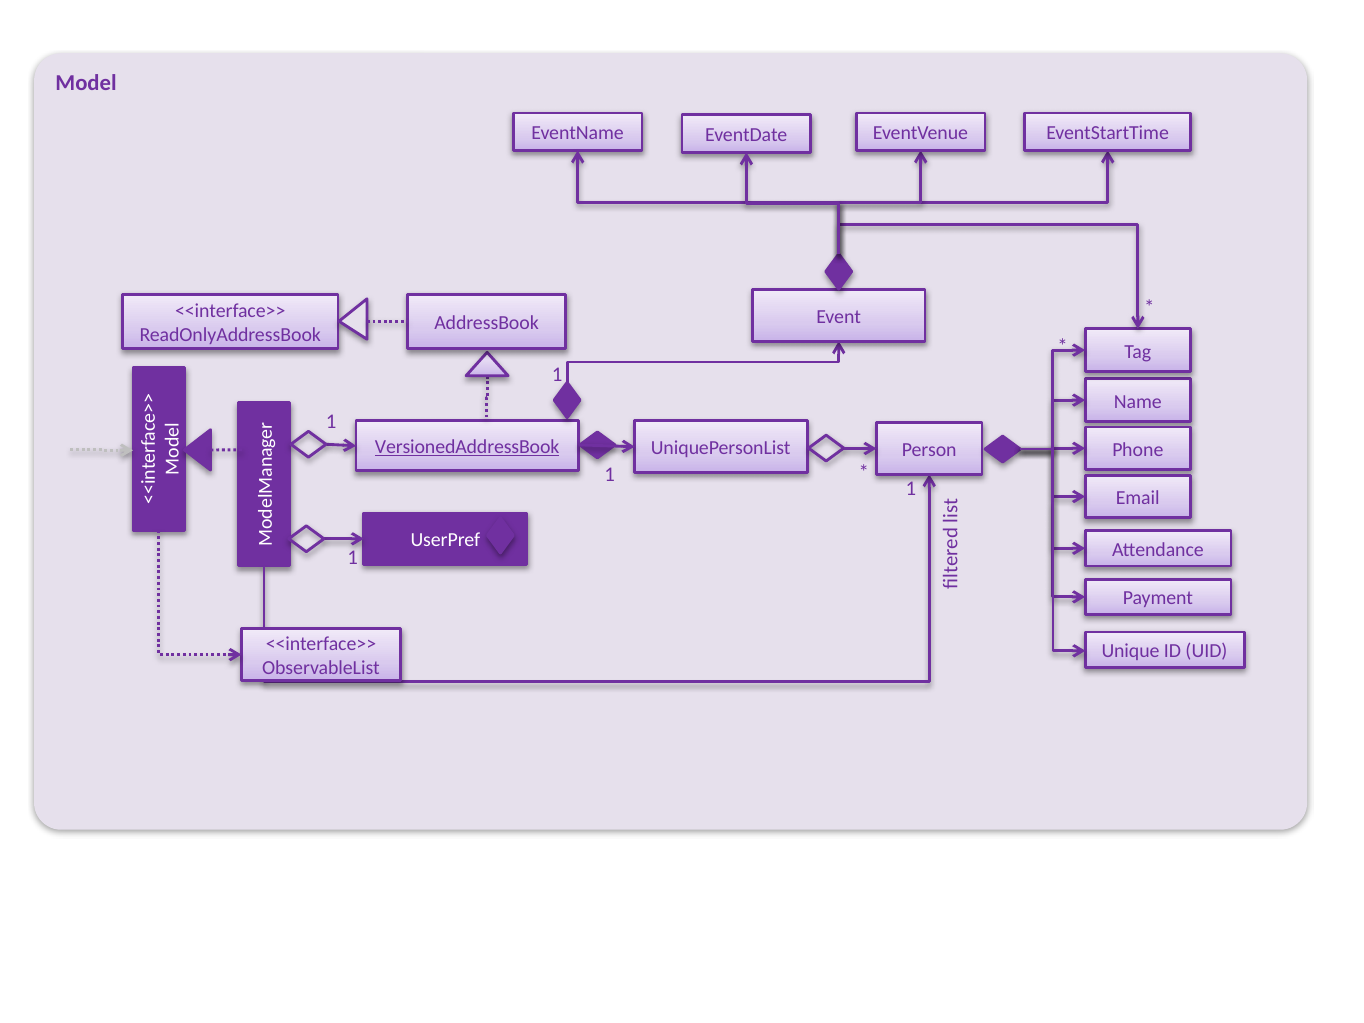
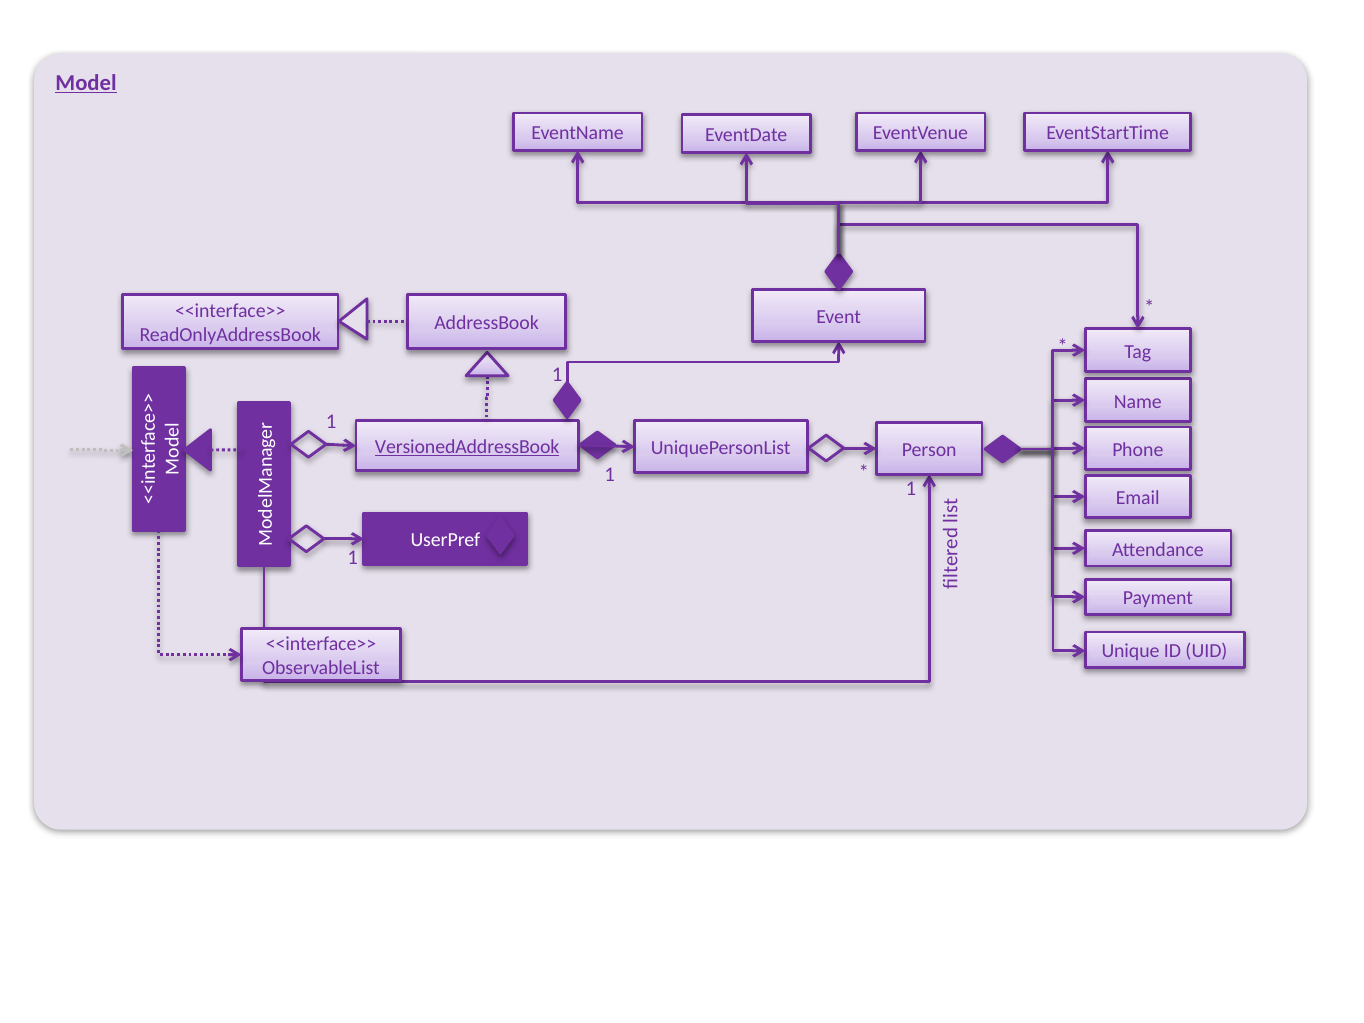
Model underline: none -> present
